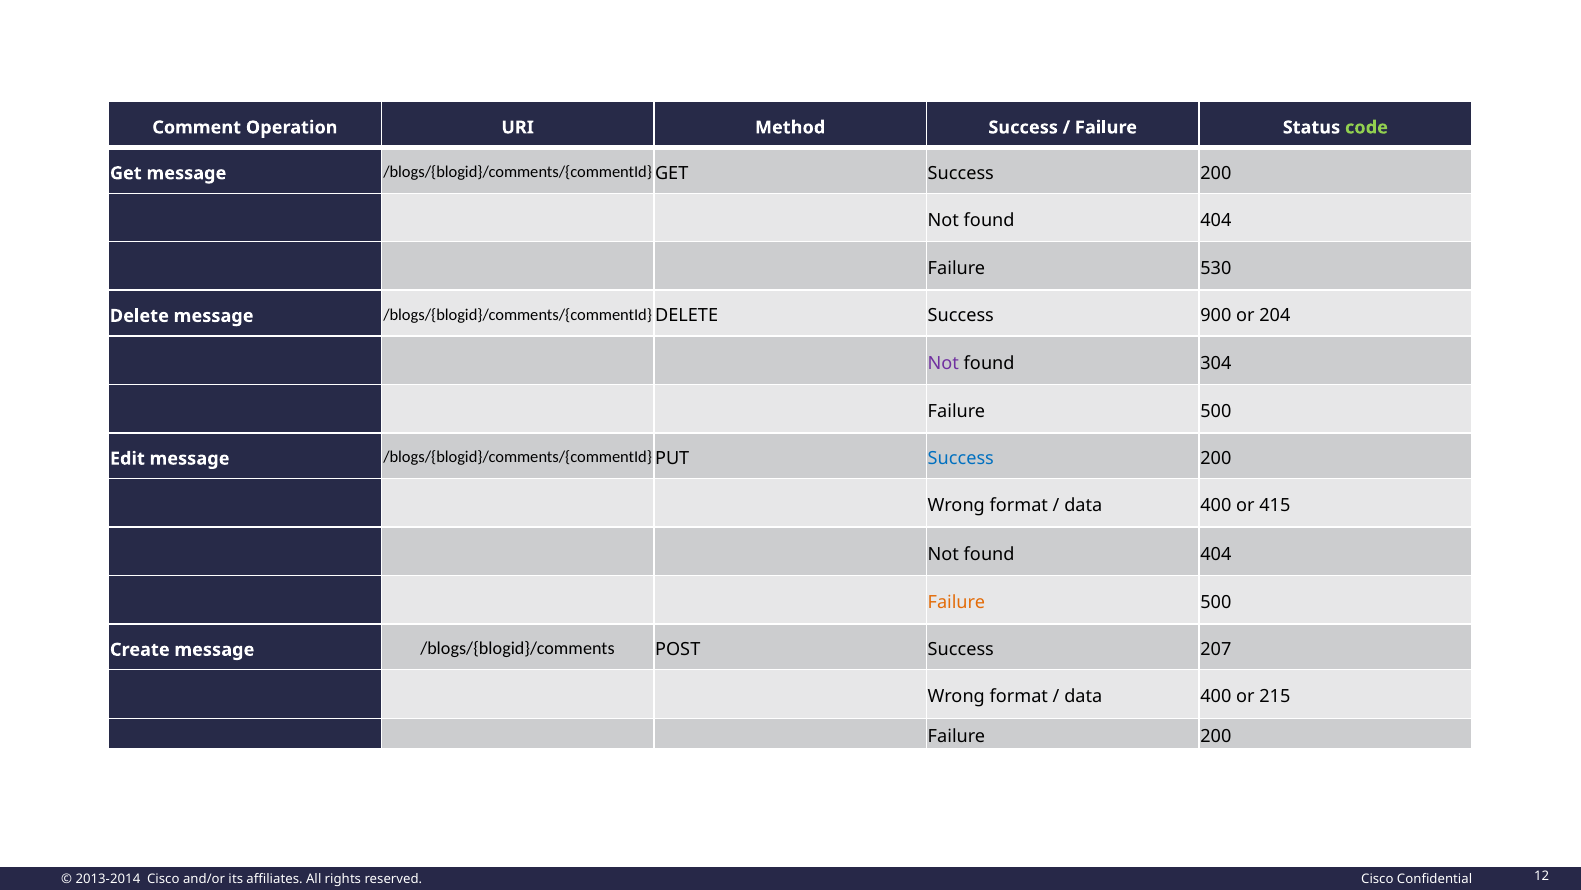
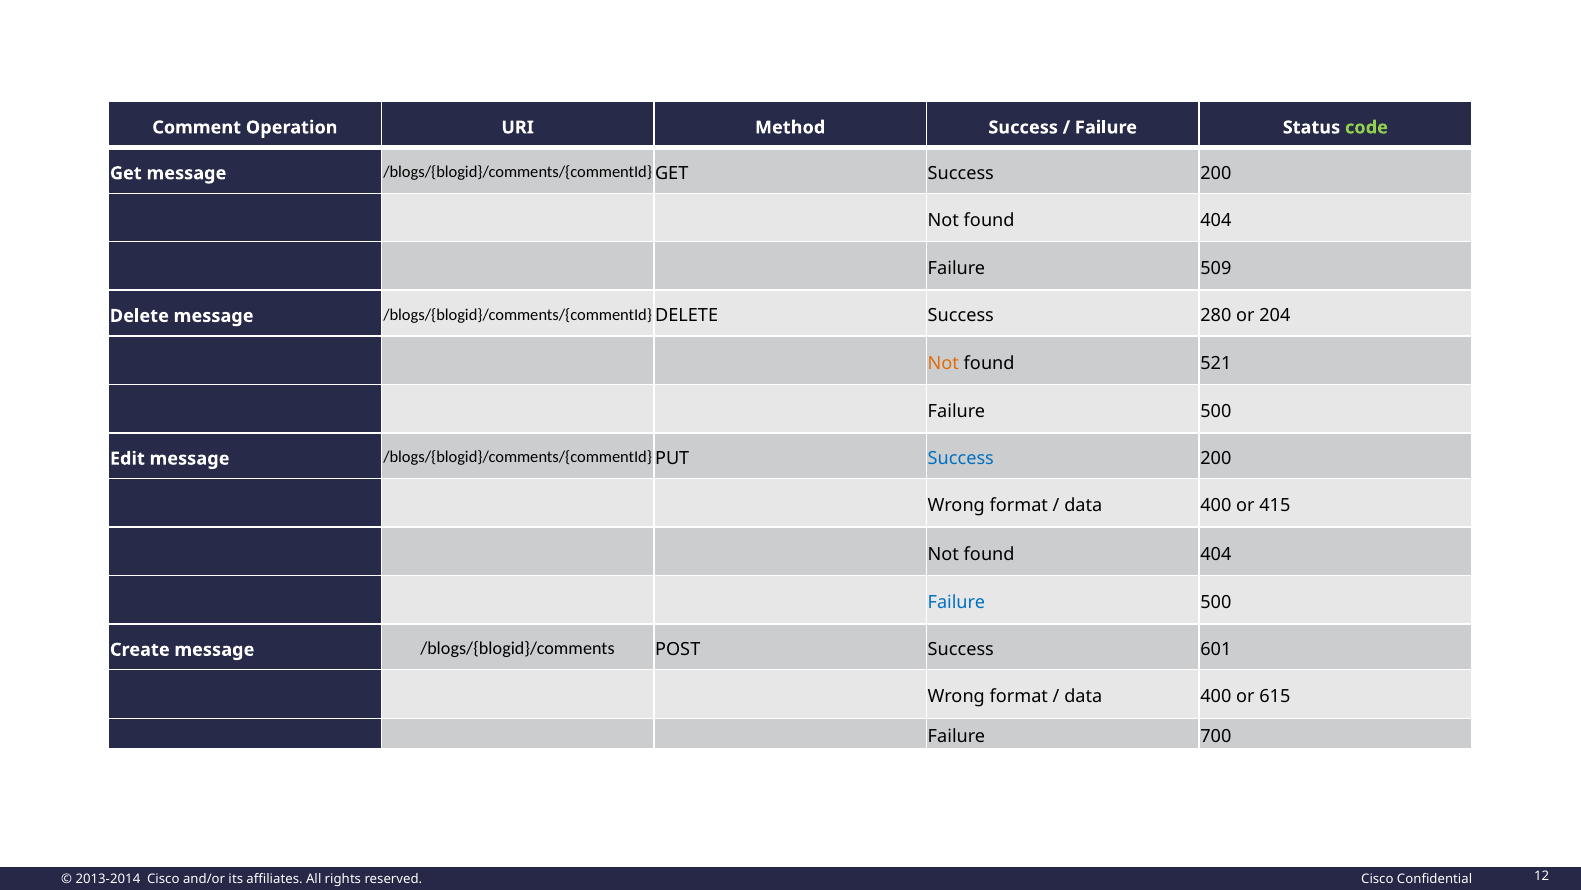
530: 530 -> 509
900: 900 -> 280
Not at (943, 363) colour: purple -> orange
304: 304 -> 521
Failure at (956, 602) colour: orange -> blue
207: 207 -> 601
215: 215 -> 615
Failure 200: 200 -> 700
